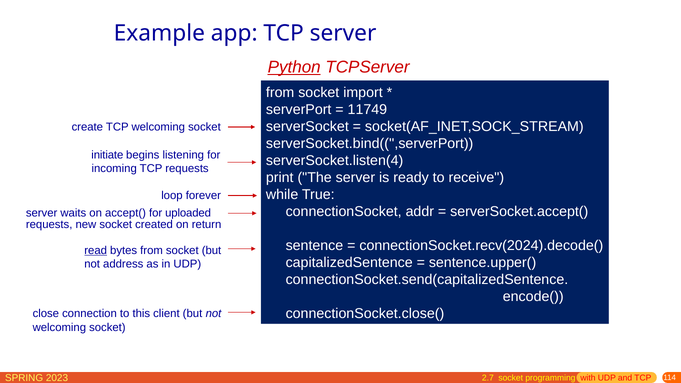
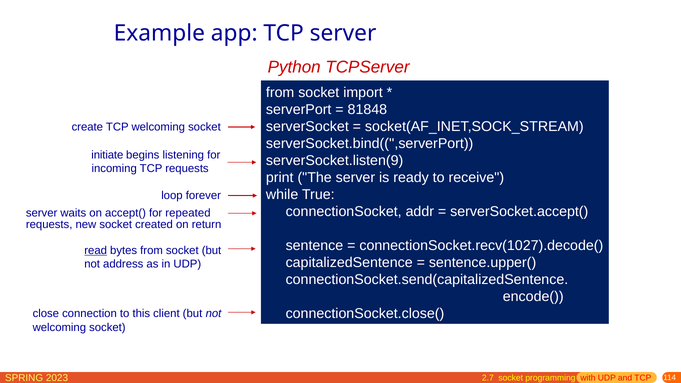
Python underline: present -> none
11749: 11749 -> 81848
serverSocket.listen(4: serverSocket.listen(4 -> serverSocket.listen(9
uploaded: uploaded -> repeated
connectionSocket.recv(2024).decode(: connectionSocket.recv(2024).decode( -> connectionSocket.recv(1027).decode(
